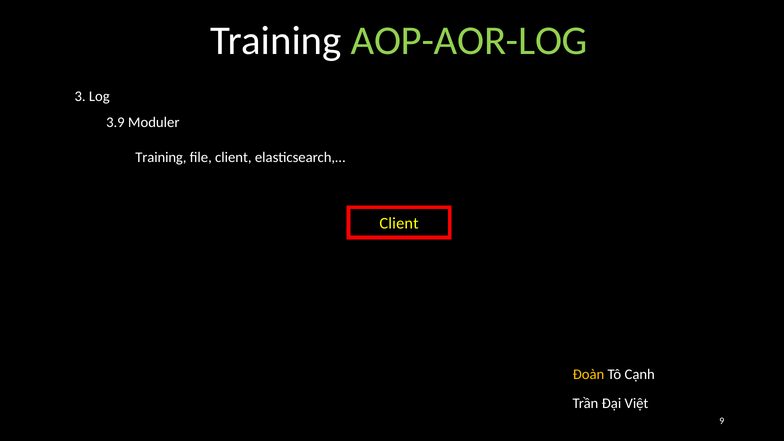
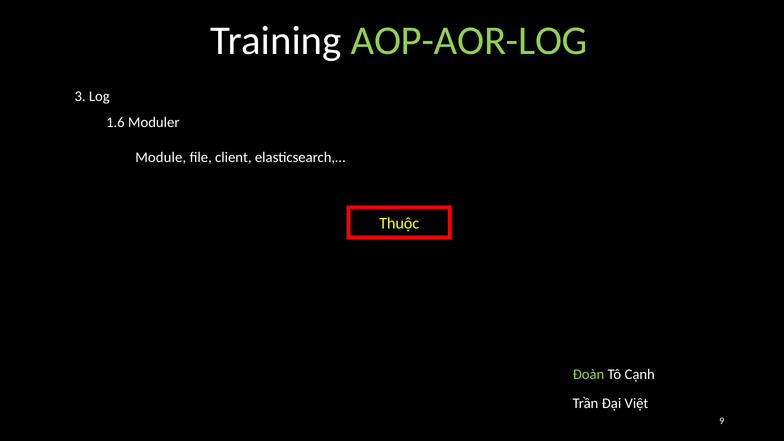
3.9: 3.9 -> 1.6
Training at (161, 157): Training -> Module
Client at (399, 223): Client -> Thuộc
Đoàn colour: yellow -> light green
